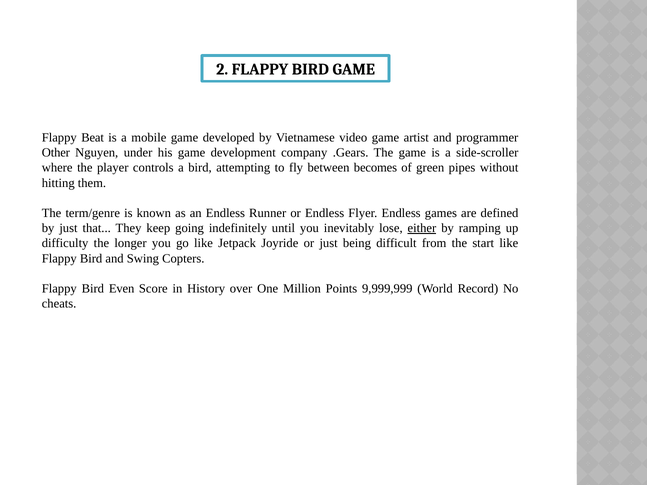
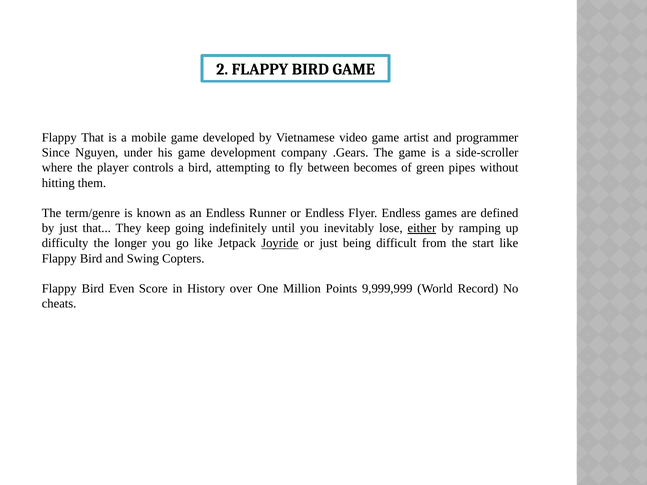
Flappy Beat: Beat -> That
Other: Other -> Since
Joyride underline: none -> present
